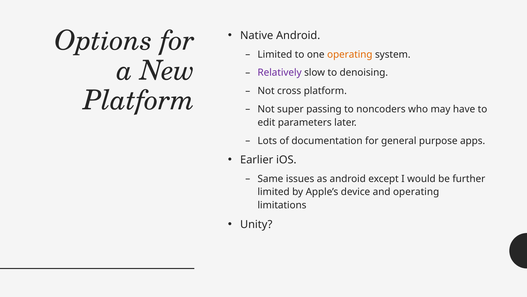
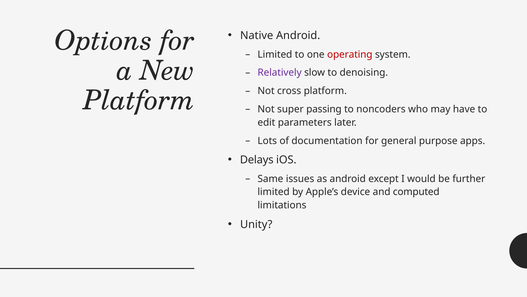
operating at (350, 54) colour: orange -> red
Earlier: Earlier -> Delays
and operating: operating -> computed
